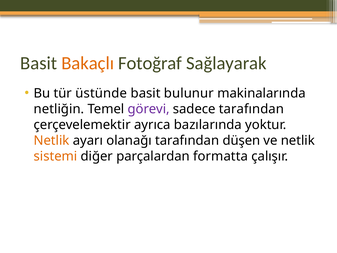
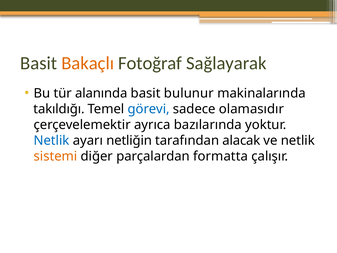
üstünde: üstünde -> alanında
netliğin: netliğin -> takıldığı
görevi colour: purple -> blue
sadece tarafından: tarafından -> olamasıdır
Netlik at (52, 140) colour: orange -> blue
olanağı: olanağı -> netliğin
düşen: düşen -> alacak
